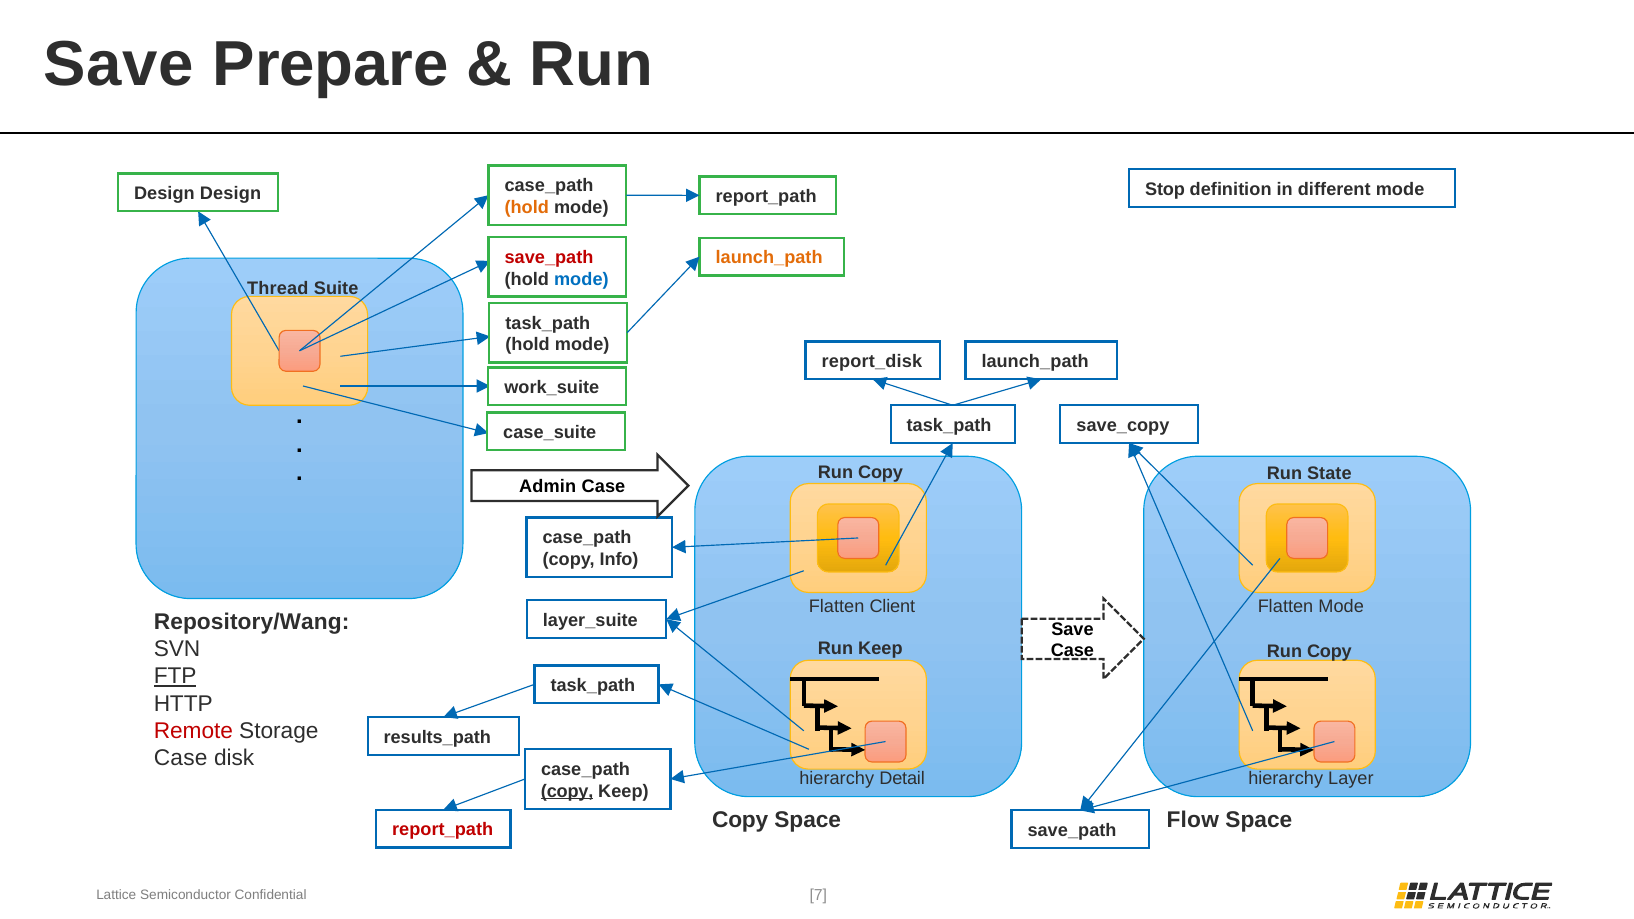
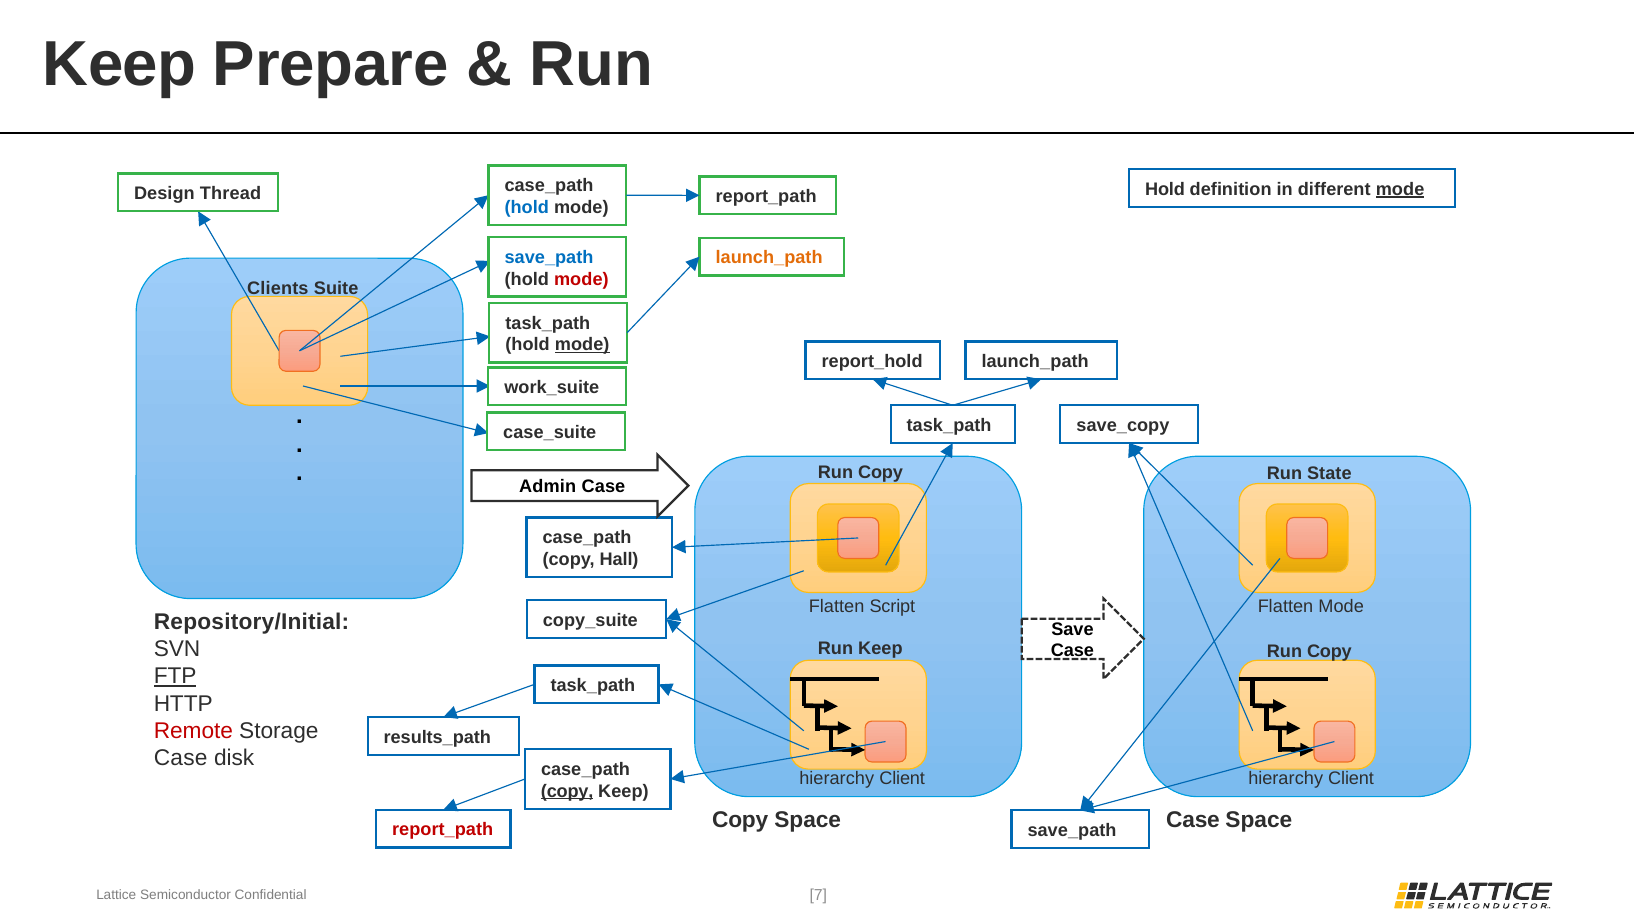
Save at (119, 64): Save -> Keep
Stop at (1165, 189): Stop -> Hold
mode at (1400, 189) underline: none -> present
Design Design: Design -> Thread
hold at (527, 207) colour: orange -> blue
save_path at (549, 257) colour: red -> blue
mode at (581, 279) colour: blue -> red
Thread: Thread -> Clients
mode at (582, 345) underline: none -> present
report_disk: report_disk -> report_hold
Info: Info -> Hall
Client: Client -> Script
Repository/Wang: Repository/Wang -> Repository/Initial
layer_suite: layer_suite -> copy_suite
Detail at (902, 778): Detail -> Client
Layer at (1351, 778): Layer -> Client
Space Flow: Flow -> Case
